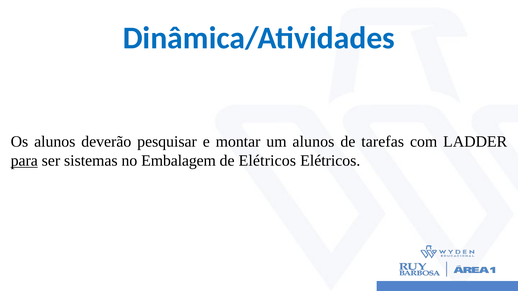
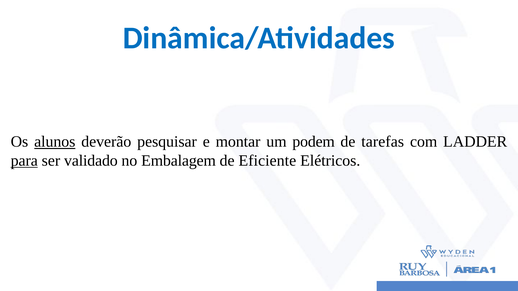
alunos at (55, 142) underline: none -> present
um alunos: alunos -> podem
sistemas: sistemas -> validado
de Elétricos: Elétricos -> Eficiente
